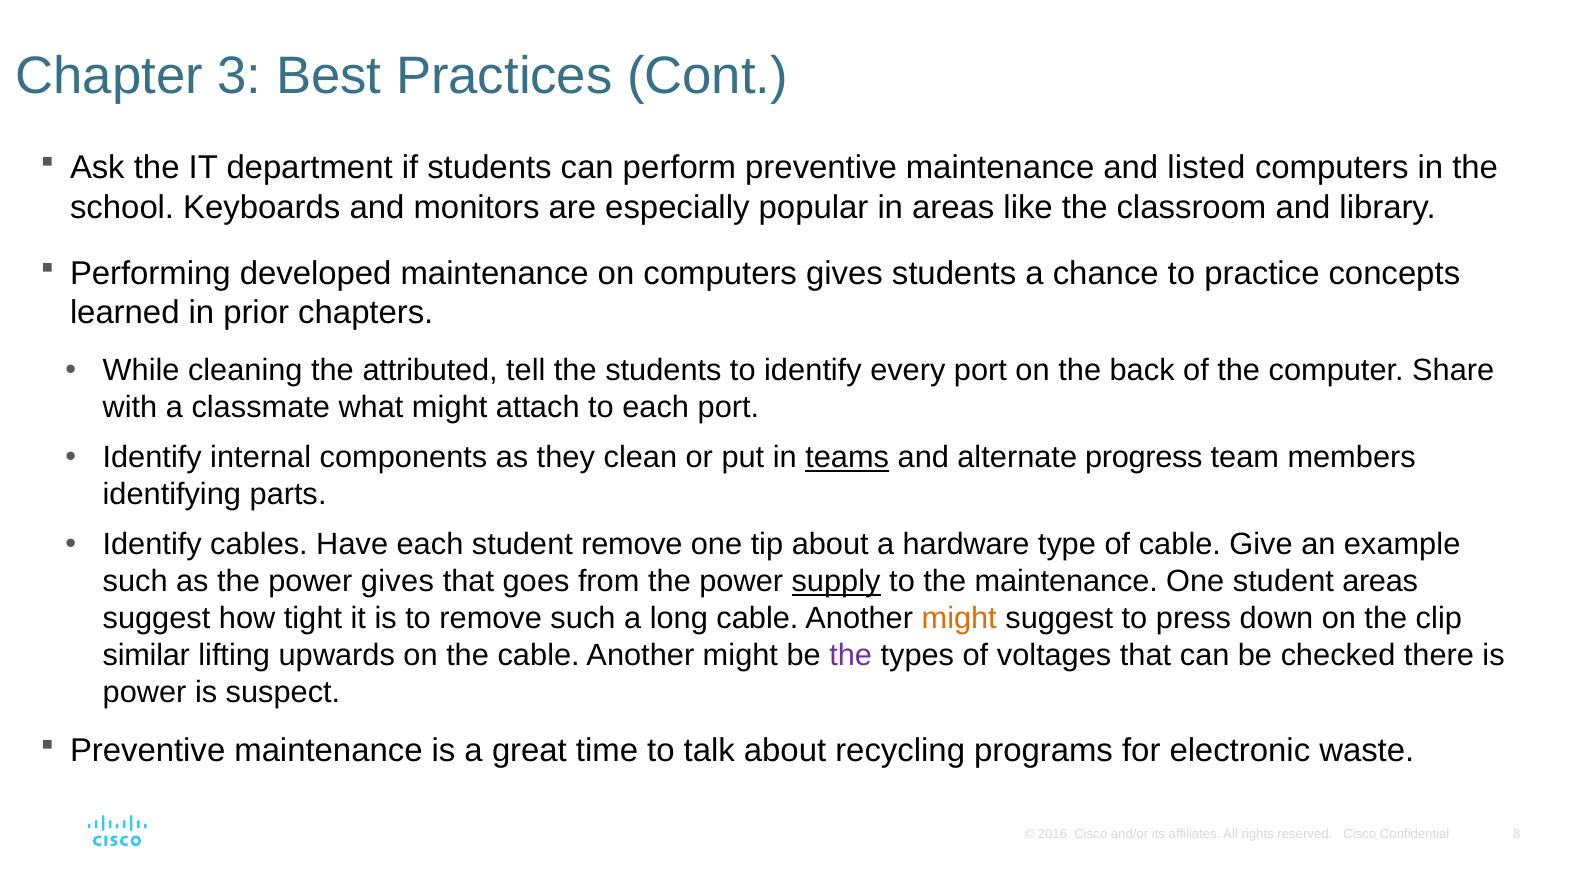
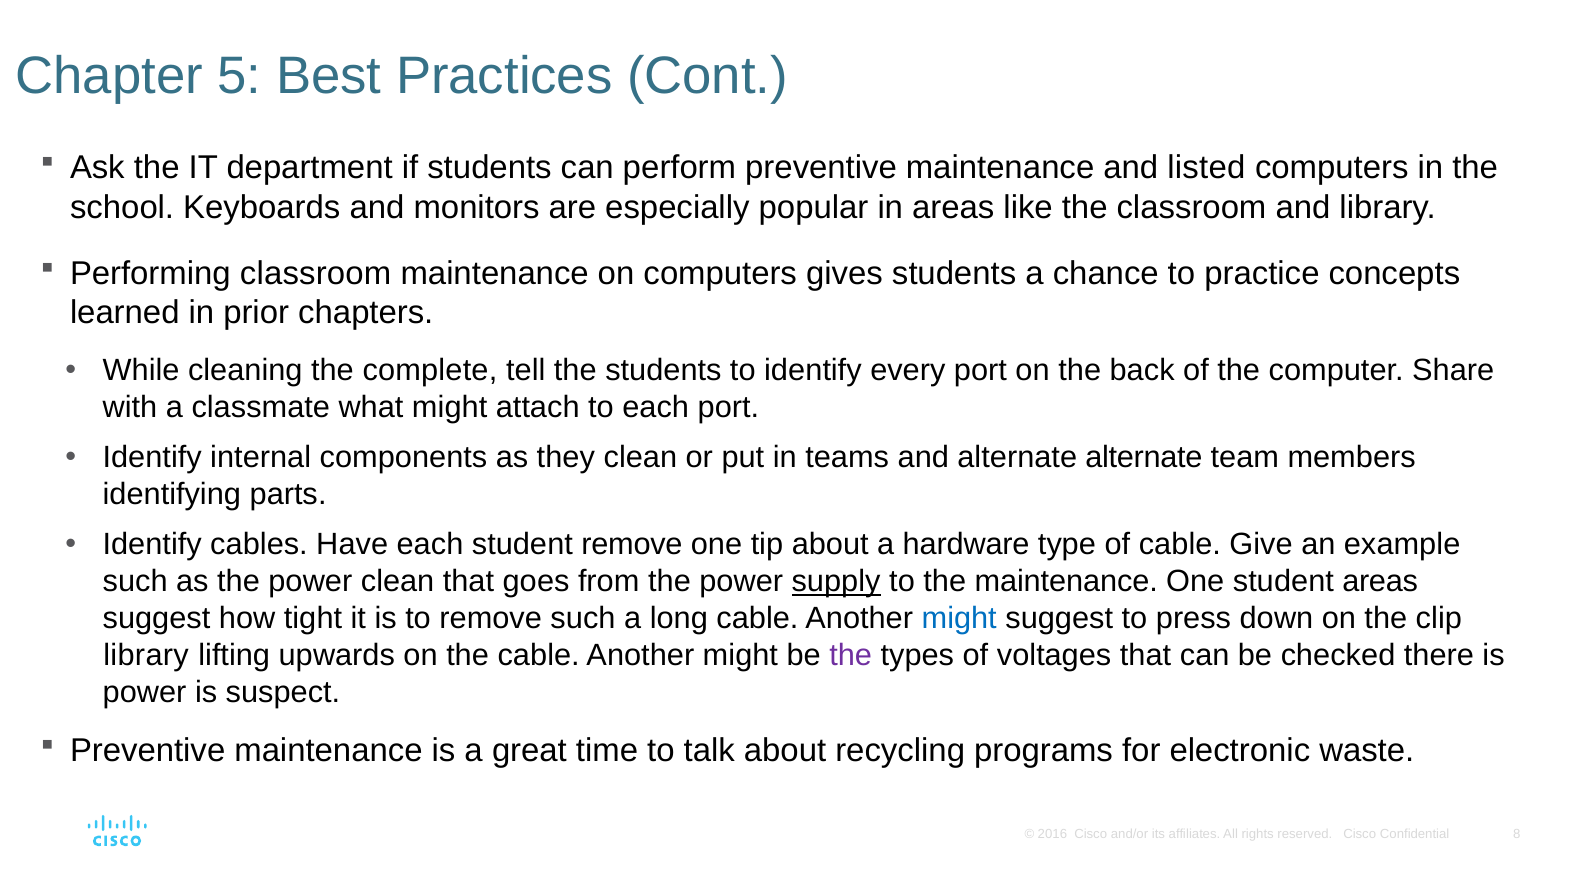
3: 3 -> 5
Performing developed: developed -> classroom
attributed: attributed -> complete
teams underline: present -> none
alternate progress: progress -> alternate
power gives: gives -> clean
might at (959, 618) colour: orange -> blue
similar at (146, 655): similar -> library
